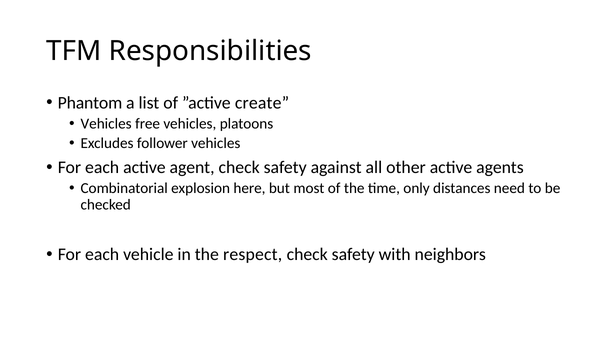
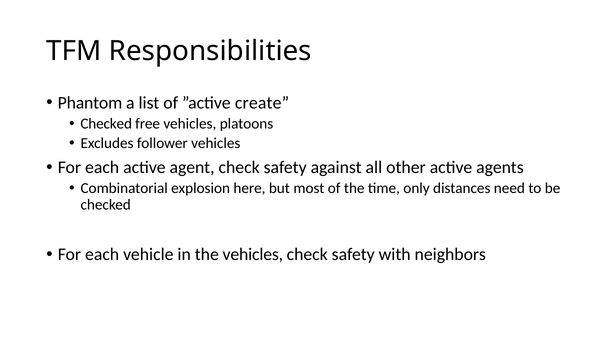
Vehicles at (106, 124): Vehicles -> Checked
the respect: respect -> vehicles
